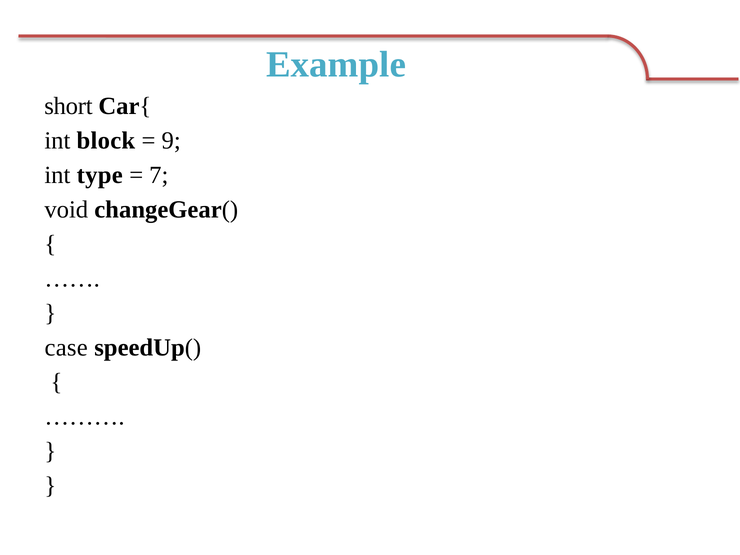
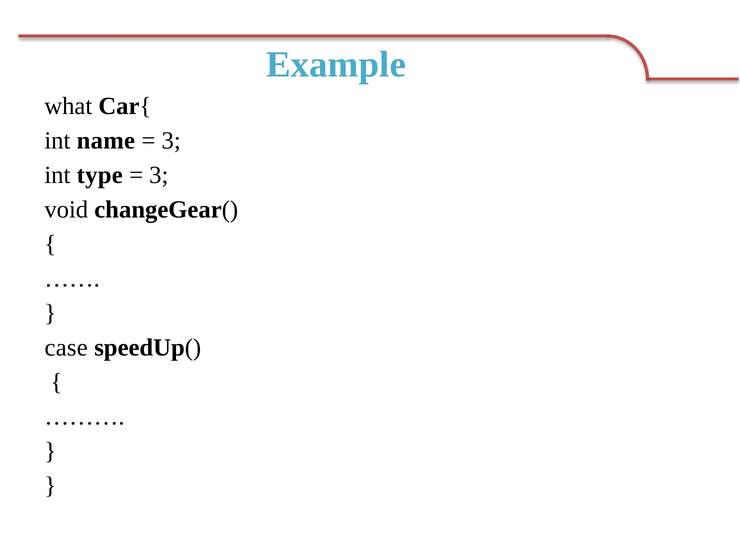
short: short -> what
block: block -> name
9 at (171, 140): 9 -> 3
7 at (159, 175): 7 -> 3
